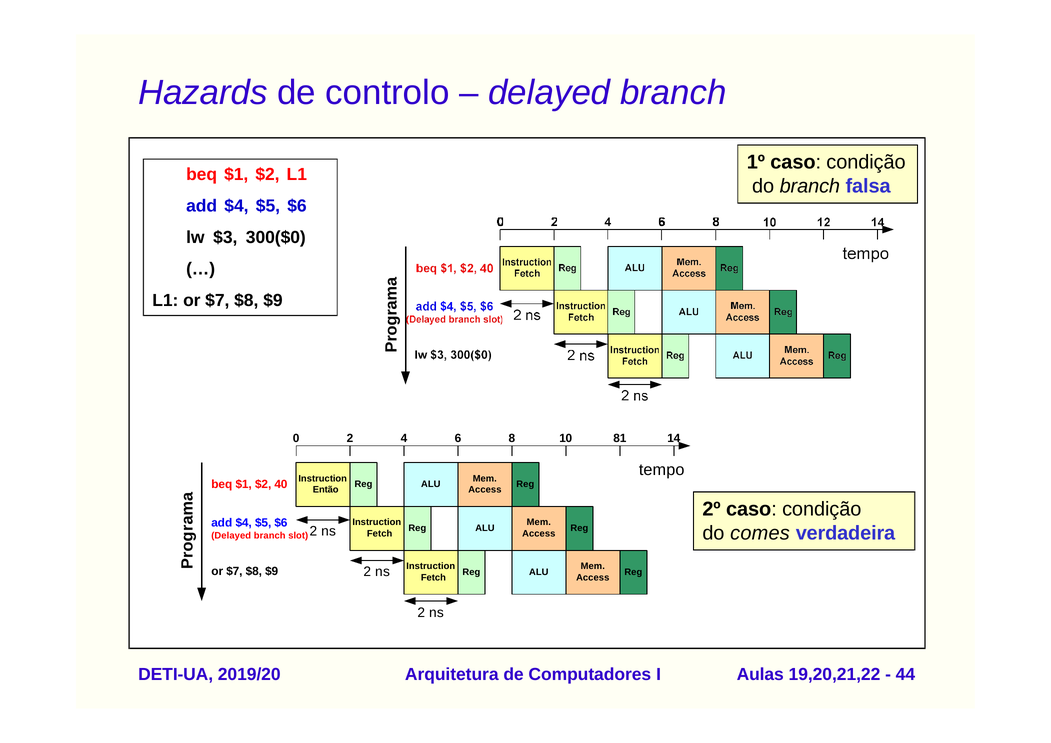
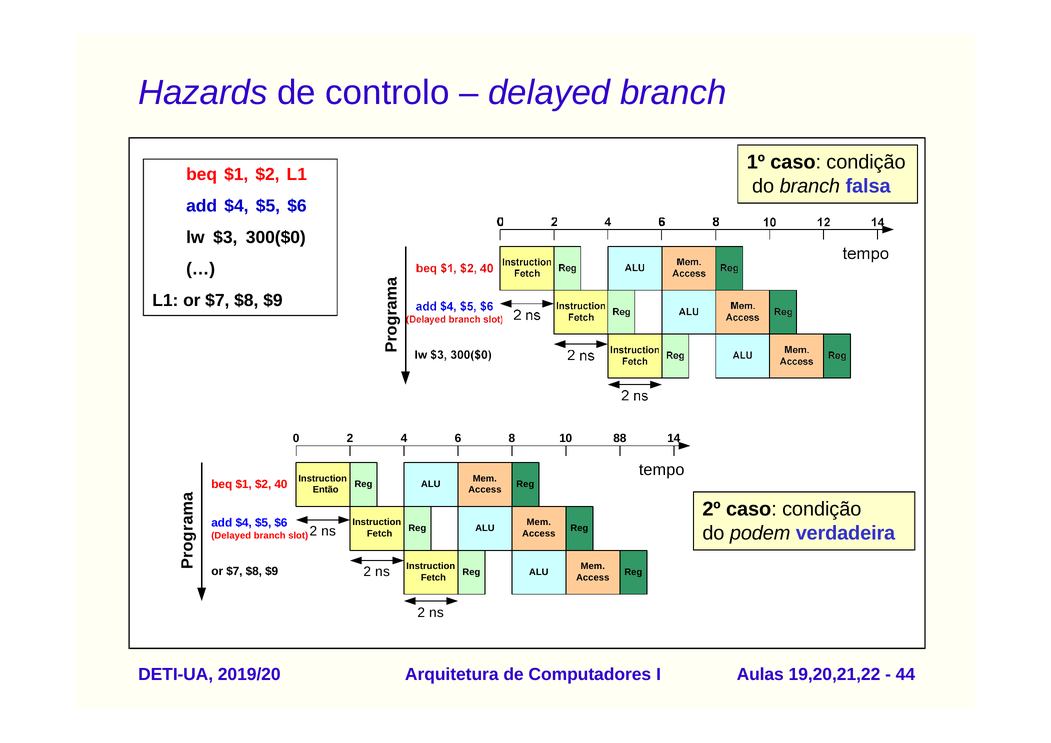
81: 81 -> 88
comes: comes -> podem
